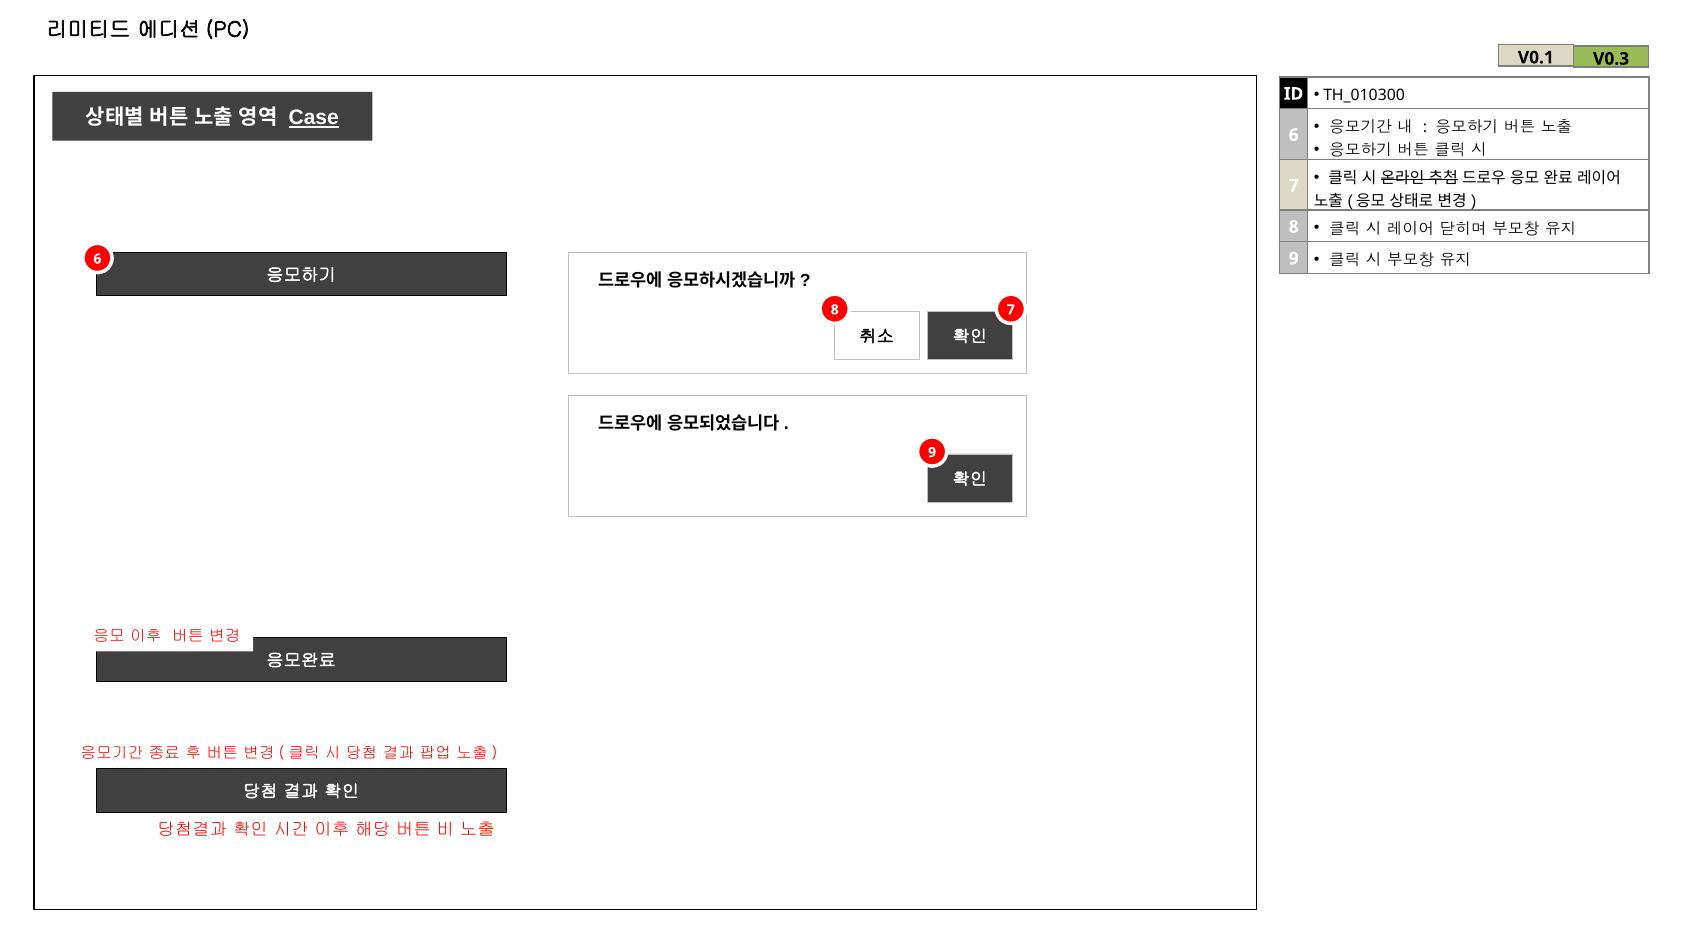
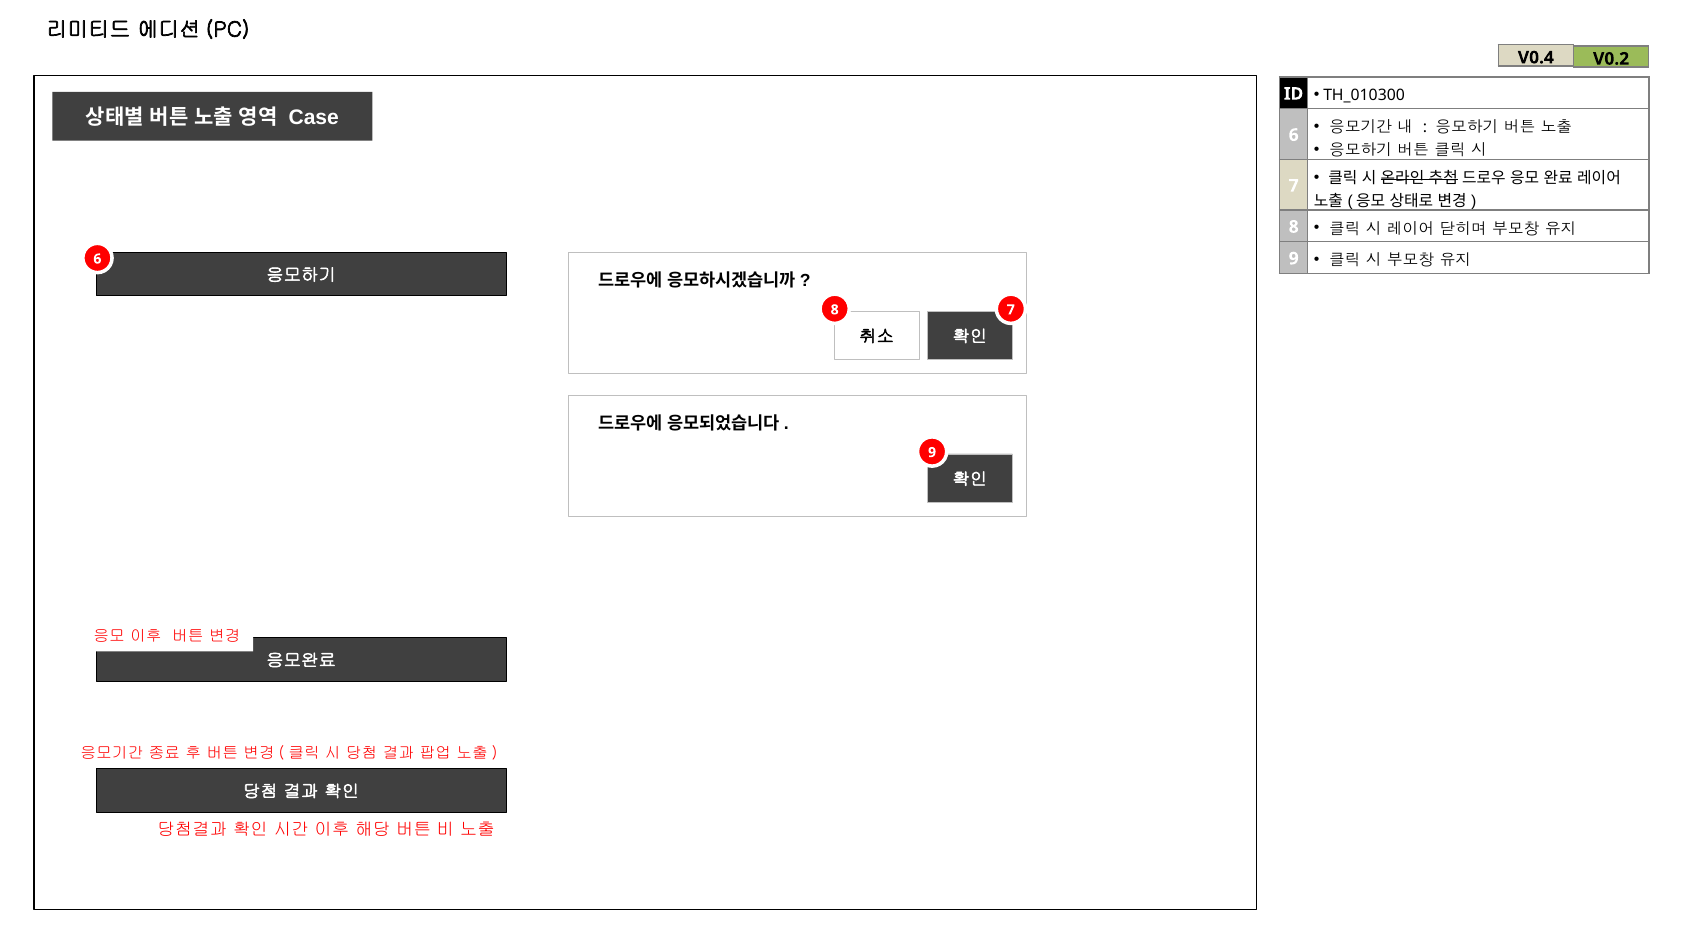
V0.1: V0.1 -> V0.4
V0.3: V0.3 -> V0.2
Case underline: present -> none
